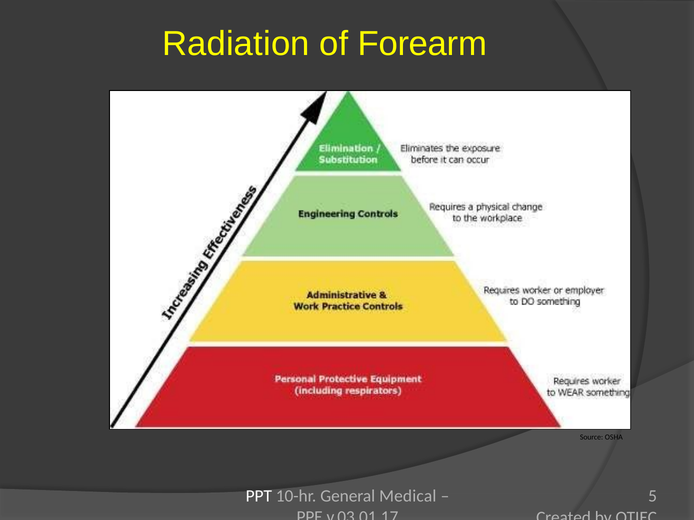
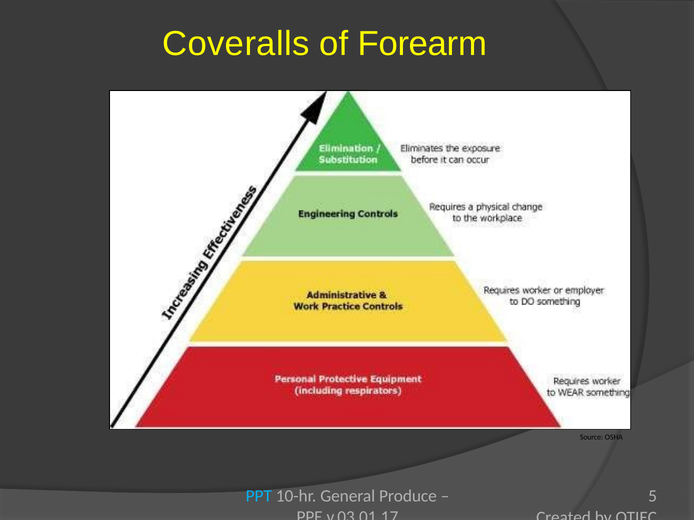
Radiation: Radiation -> Coveralls
PPT colour: white -> light blue
Medical: Medical -> Produce
